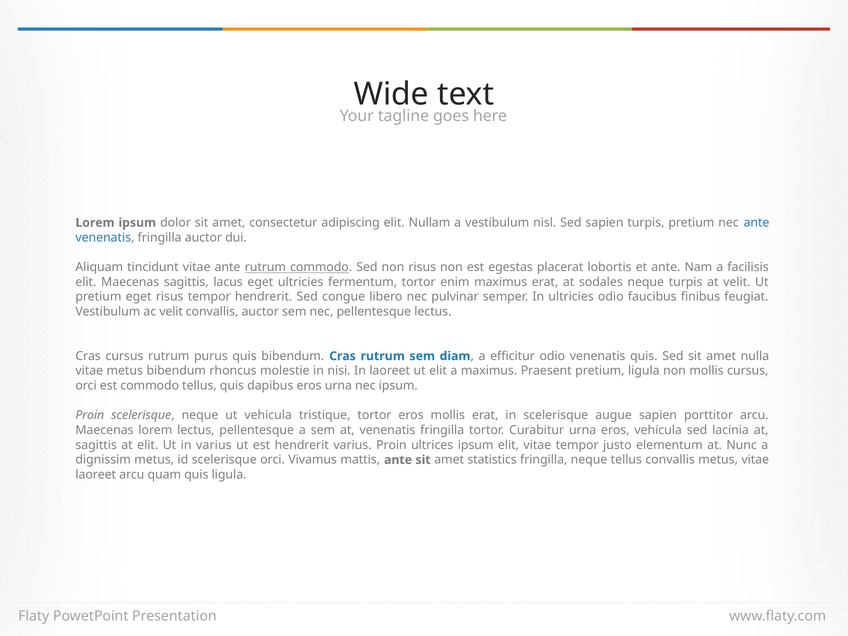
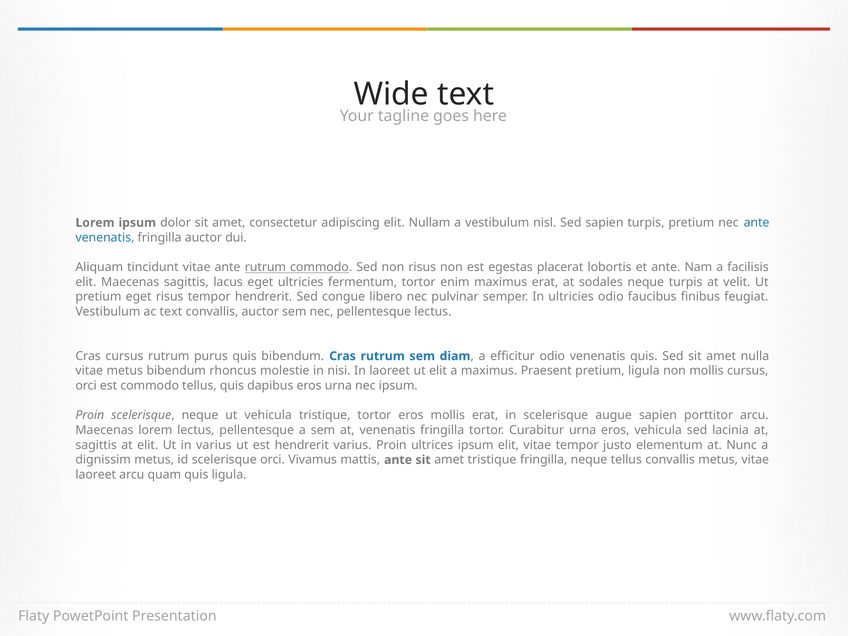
ac velit: velit -> text
amet statistics: statistics -> tristique
